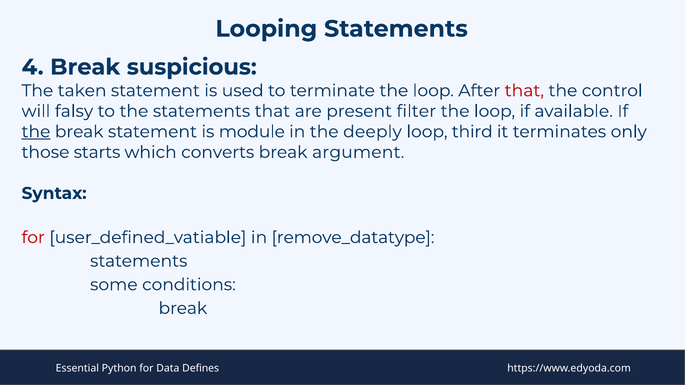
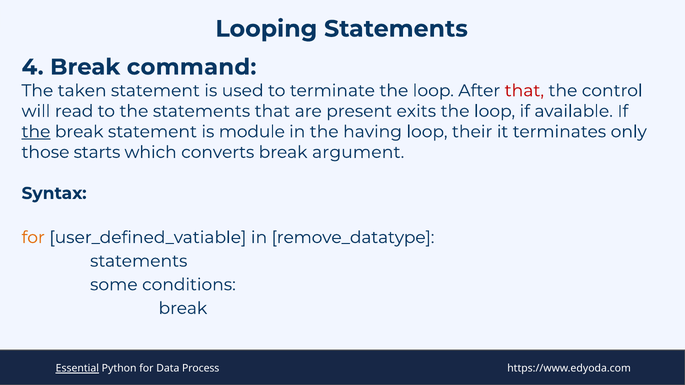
suspicious: suspicious -> command
falsy: falsy -> read
filter: filter -> exits
deeply: deeply -> having
third: third -> their
for at (33, 238) colour: red -> orange
Essential underline: none -> present
Defines: Defines -> Process
